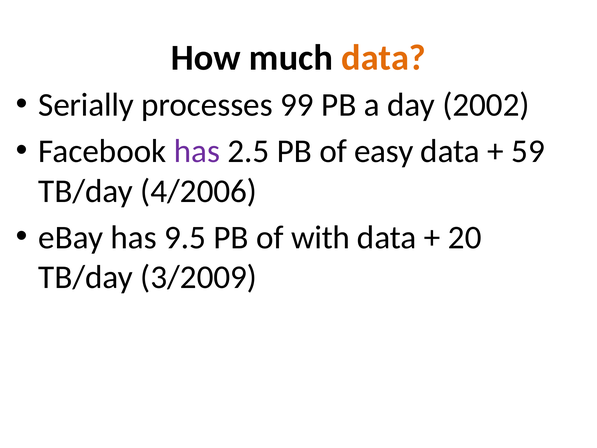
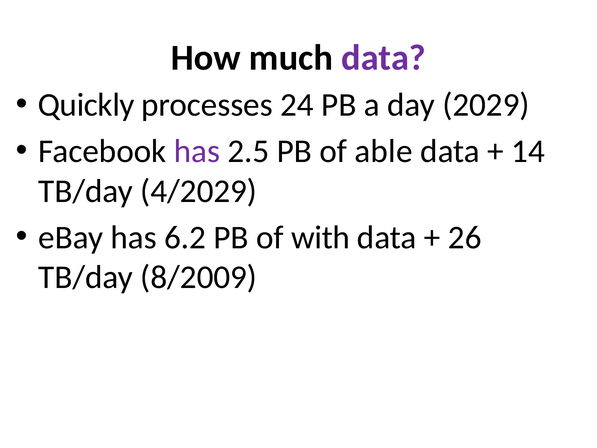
data at (384, 58) colour: orange -> purple
Serially: Serially -> Quickly
99: 99 -> 24
2002: 2002 -> 2029
easy: easy -> able
59: 59 -> 14
4/2006: 4/2006 -> 4/2029
9.5: 9.5 -> 6.2
20: 20 -> 26
3/2009: 3/2009 -> 8/2009
